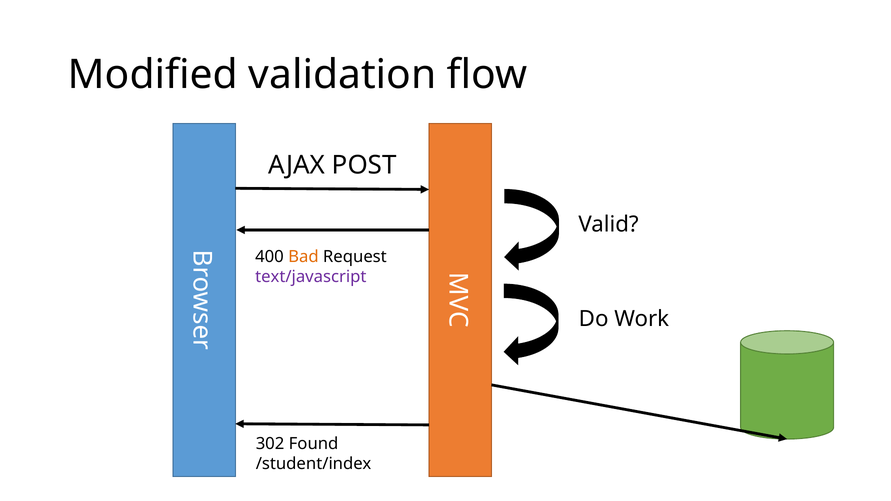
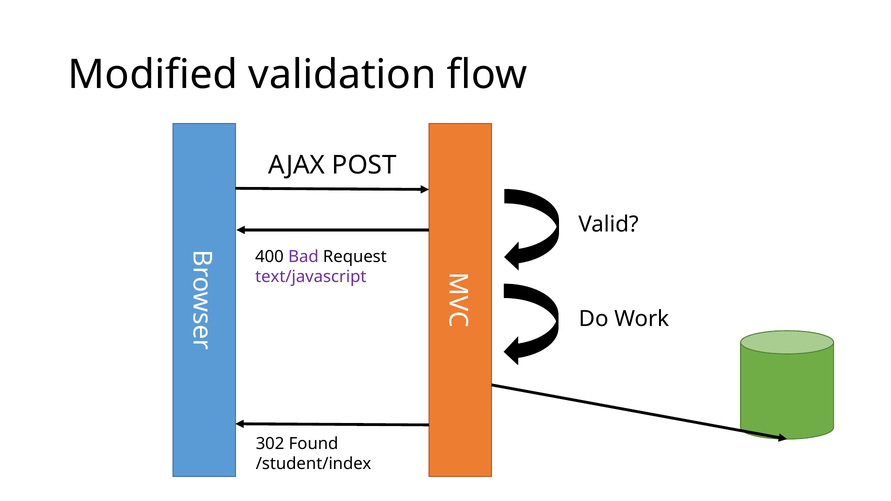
Bad colour: orange -> purple
